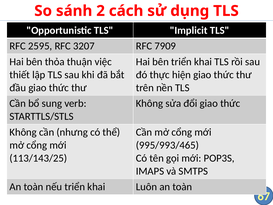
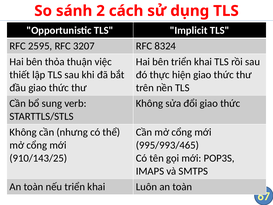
7909: 7909 -> 8324
113/143/25: 113/143/25 -> 910/143/25
